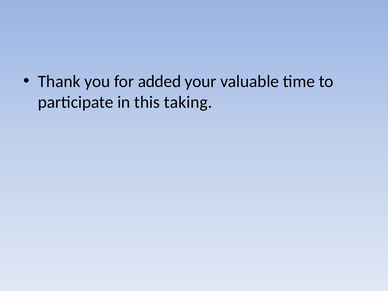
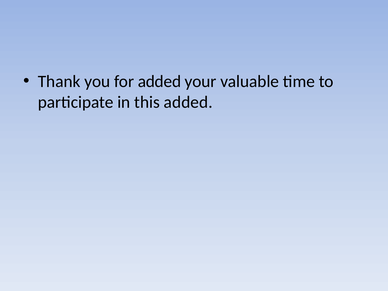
this taking: taking -> added
